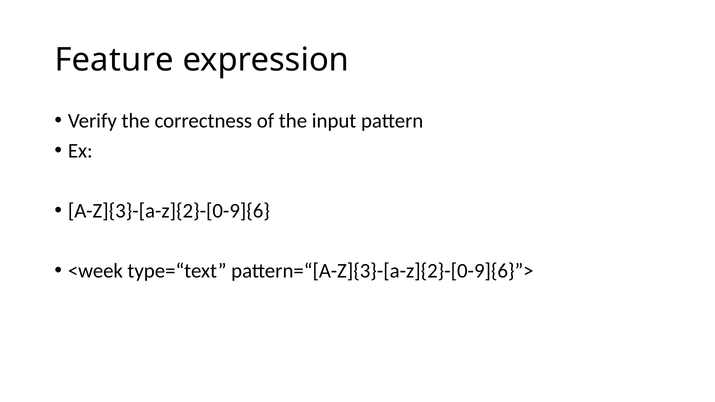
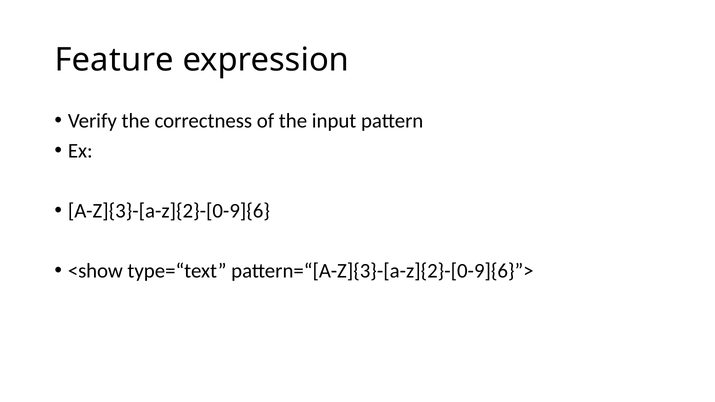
<week: <week -> <show
